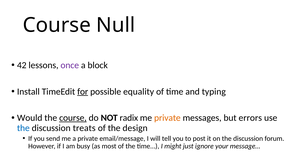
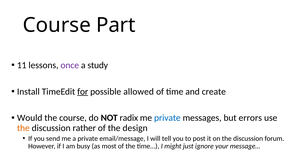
Null: Null -> Part
42: 42 -> 11
block: block -> study
equality: equality -> allowed
typing: typing -> create
course at (73, 118) underline: present -> none
private at (167, 118) colour: orange -> blue
the at (23, 128) colour: blue -> orange
treats: treats -> rather
